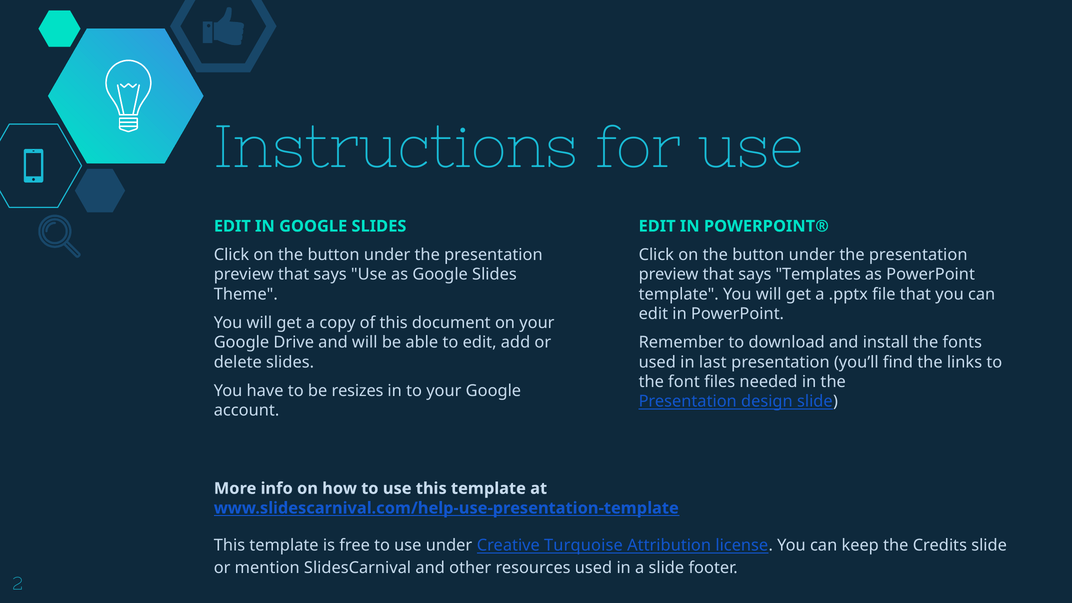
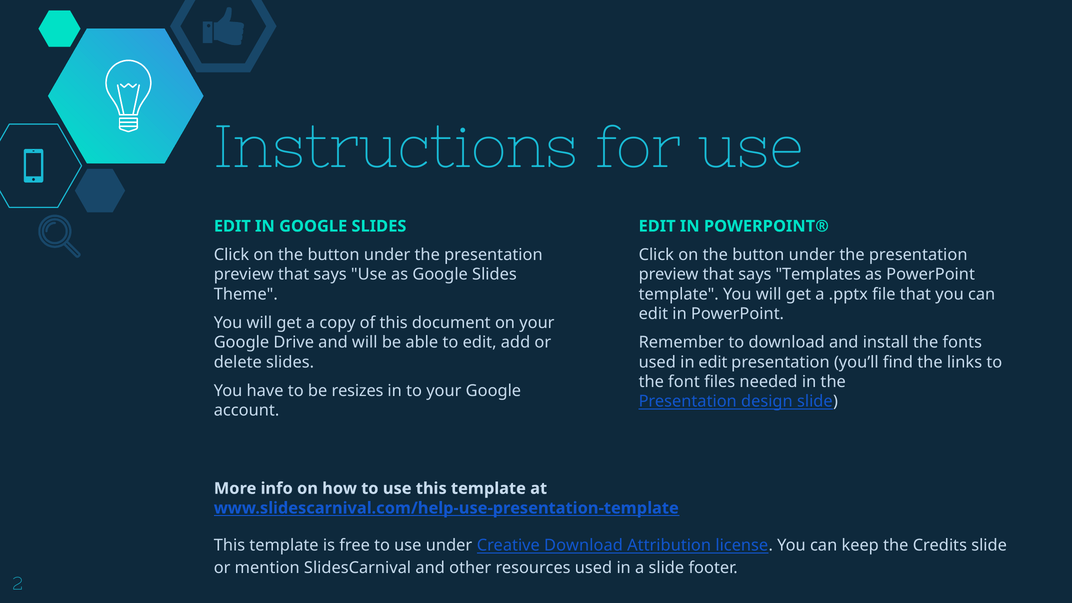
in last: last -> edit
Creative Turquoise: Turquoise -> Download
